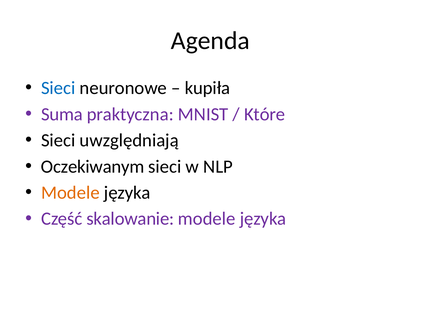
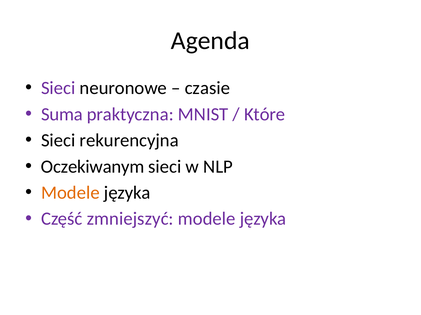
Sieci at (58, 88) colour: blue -> purple
kupiła: kupiła -> czasie
uwzględniają: uwzględniają -> rekurencyjna
skalowanie: skalowanie -> zmniejszyć
